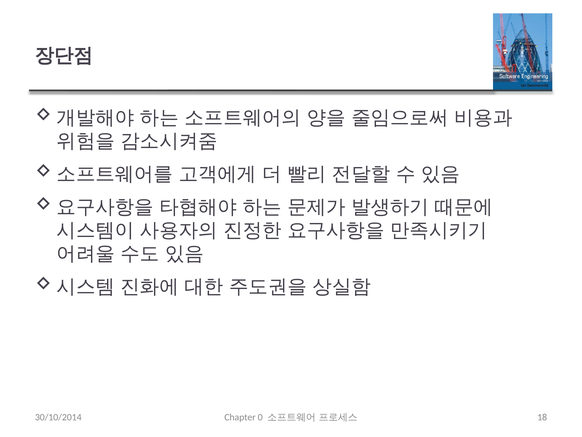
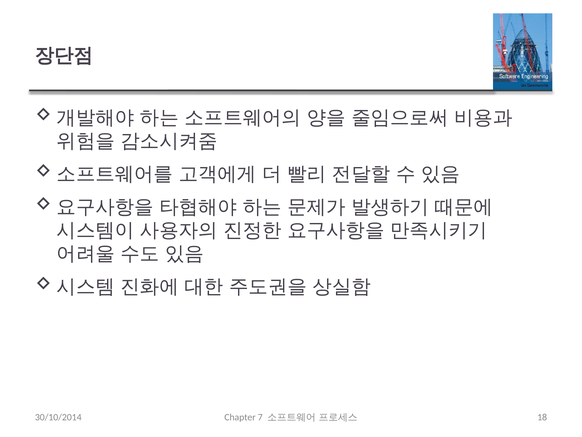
0: 0 -> 7
